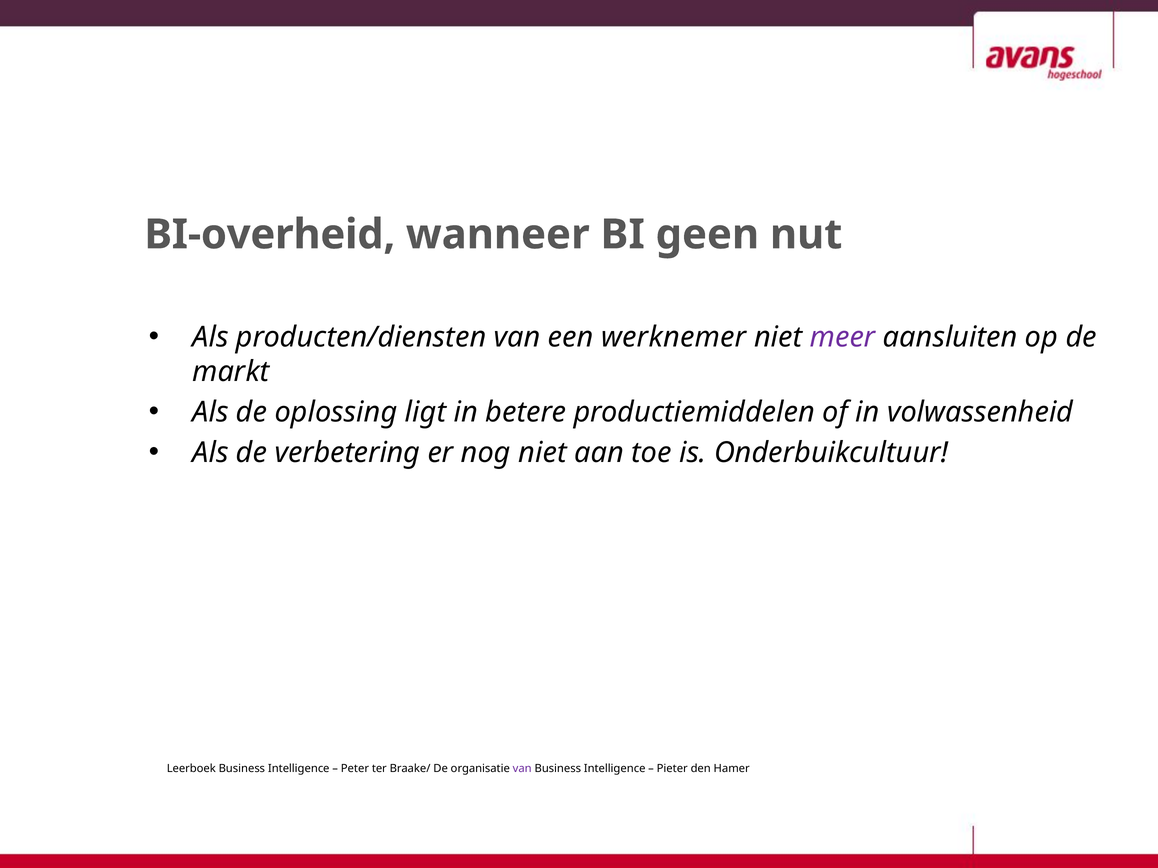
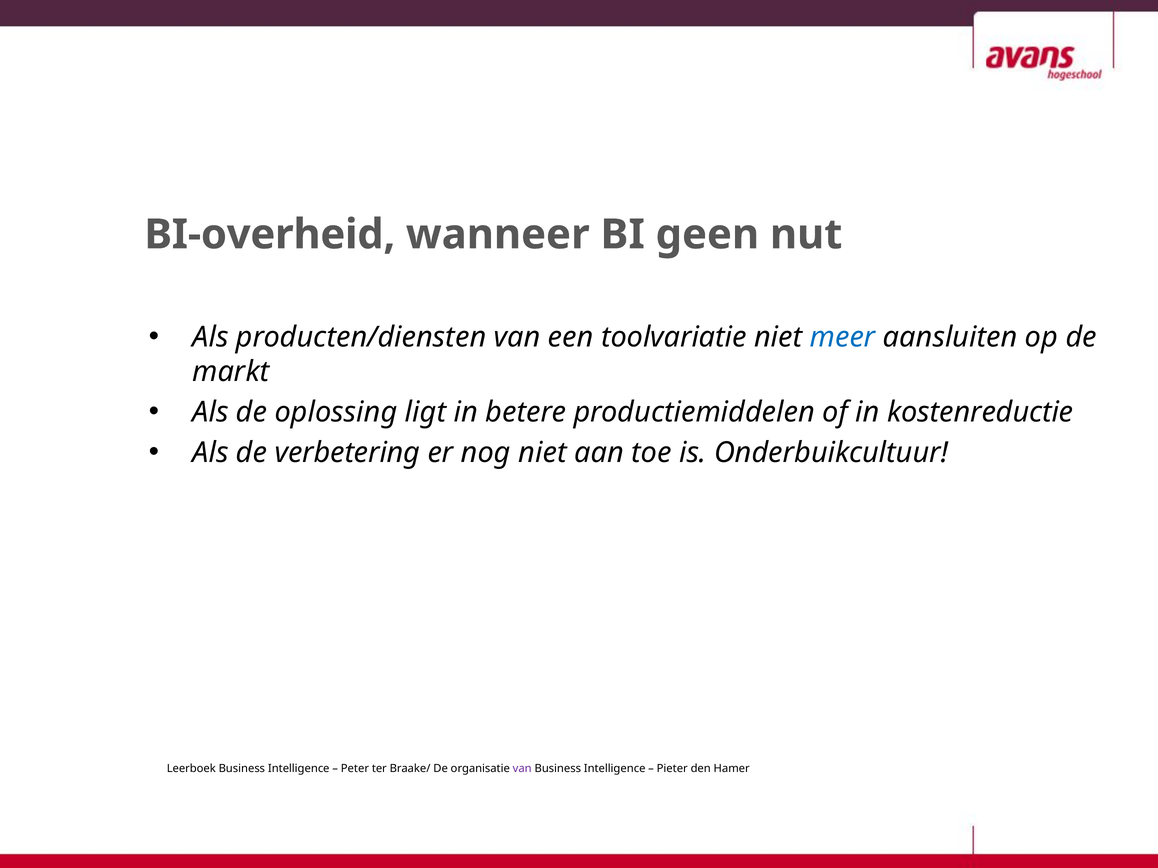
werknemer: werknemer -> toolvariatie
meer colour: purple -> blue
volwassenheid: volwassenheid -> kostenreductie
